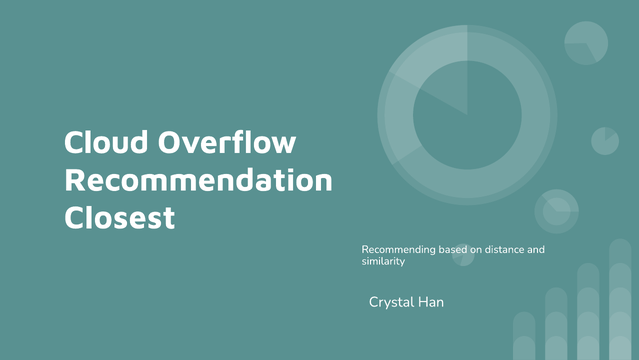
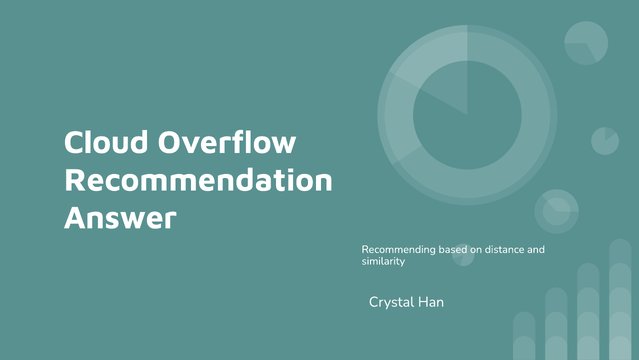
Closest: Closest -> Answer
